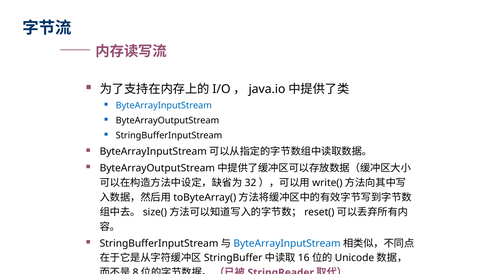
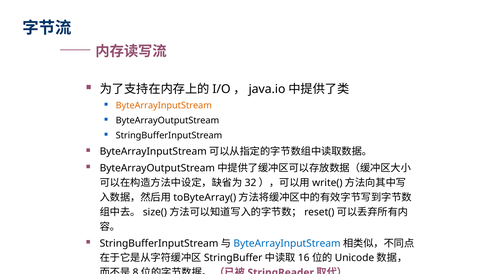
ByteArrayInputStream at (164, 106) colour: blue -> orange
